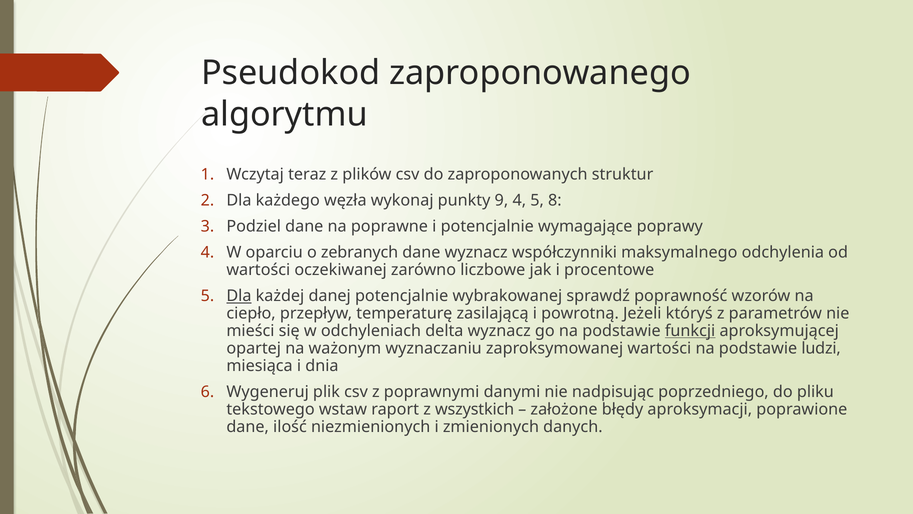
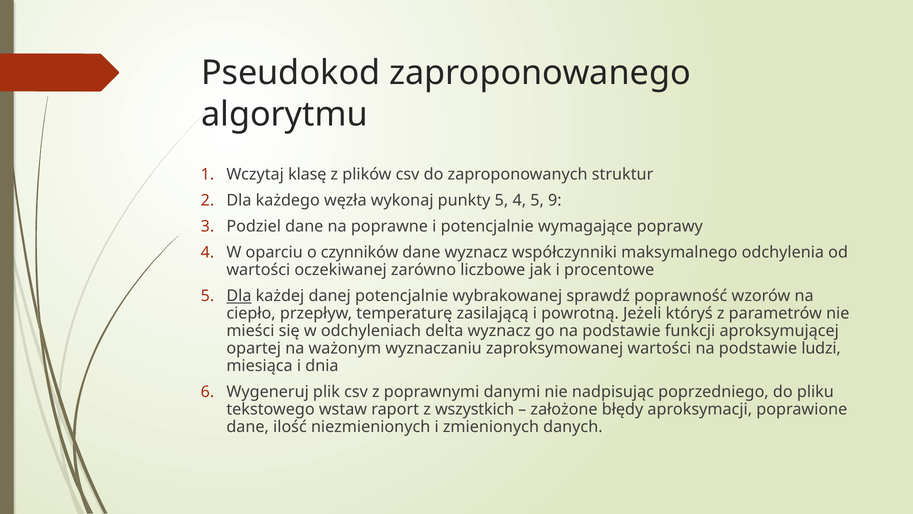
teraz: teraz -> klasę
punkty 9: 9 -> 5
8: 8 -> 9
zebranych: zebranych -> czynników
funkcji underline: present -> none
